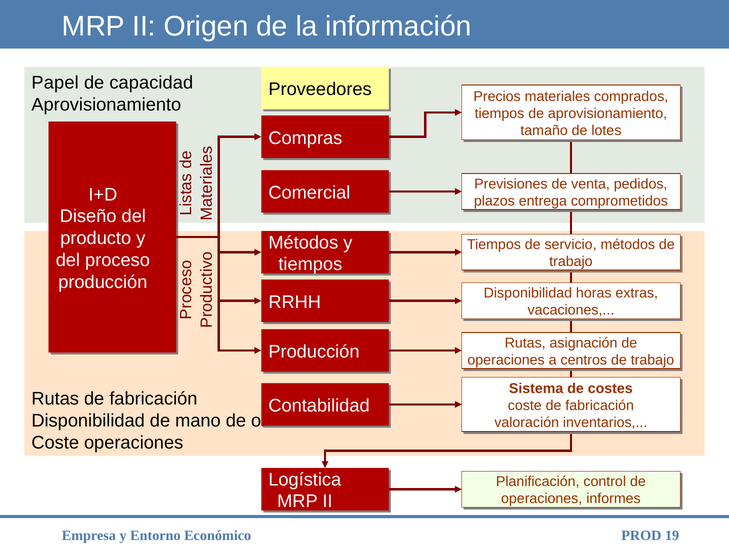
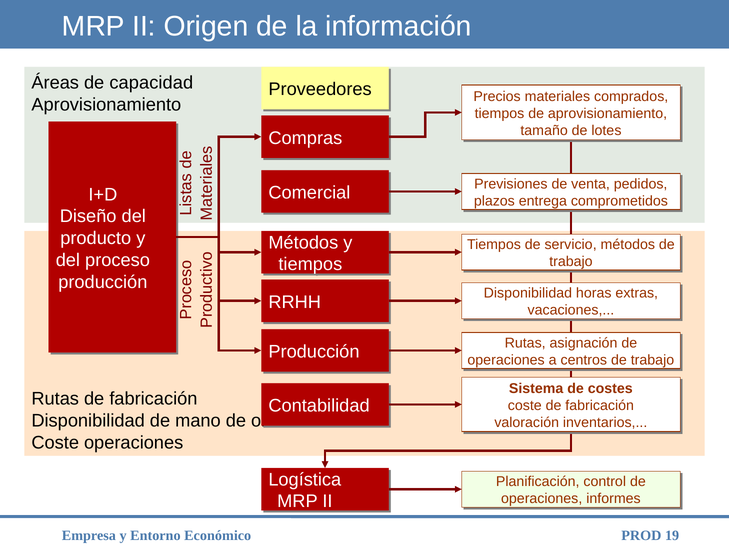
Papel: Papel -> Áreas
